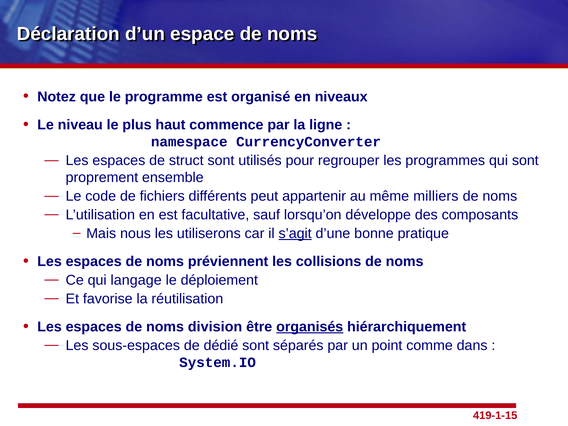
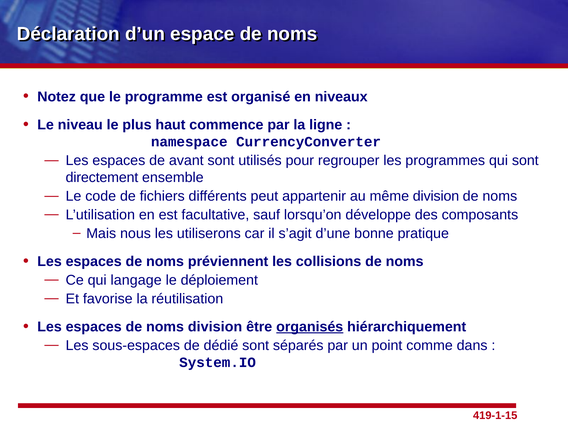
struct: struct -> avant
proprement: proprement -> directement
même milliers: milliers -> division
s’agit underline: present -> none
